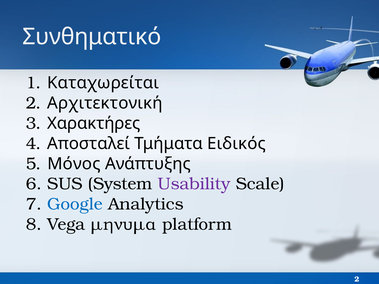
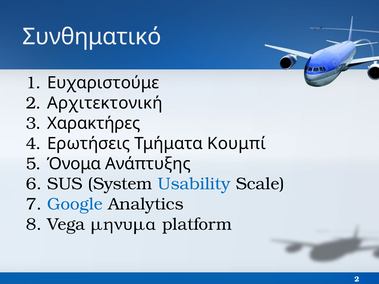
Καταχωρείται: Καταχωρείται -> Ευχαριστούμε
Αποσταλεί: Αποσταλεί -> Ερωτήσεις
Ειδικός: Ειδικός -> Κουμπί
Μόνος: Μόνος -> Όνομα
Usability colour: purple -> blue
